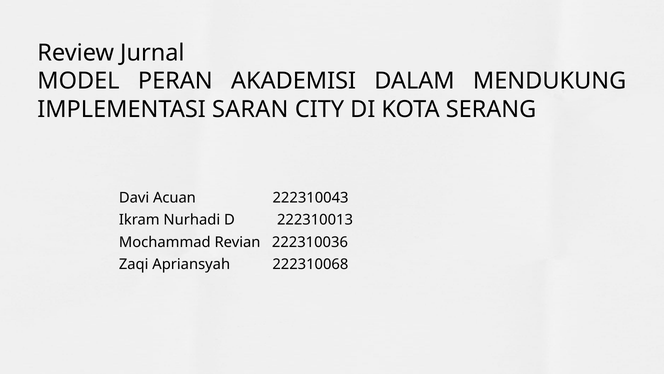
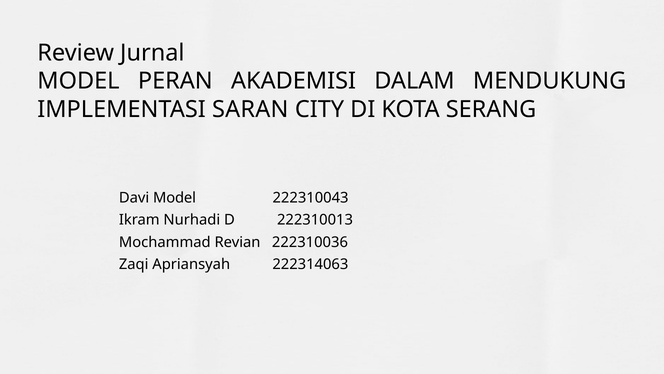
Davi Acuan: Acuan -> Model
222310068: 222310068 -> 222314063
